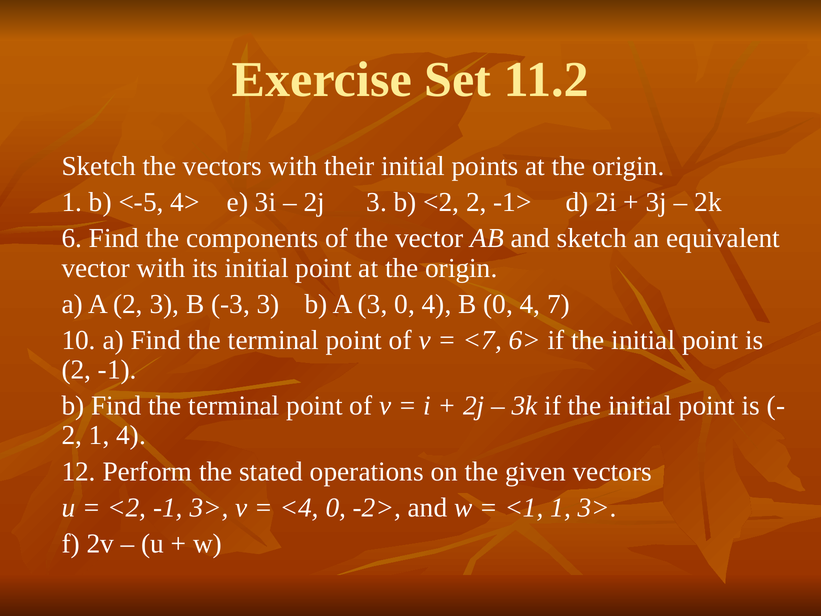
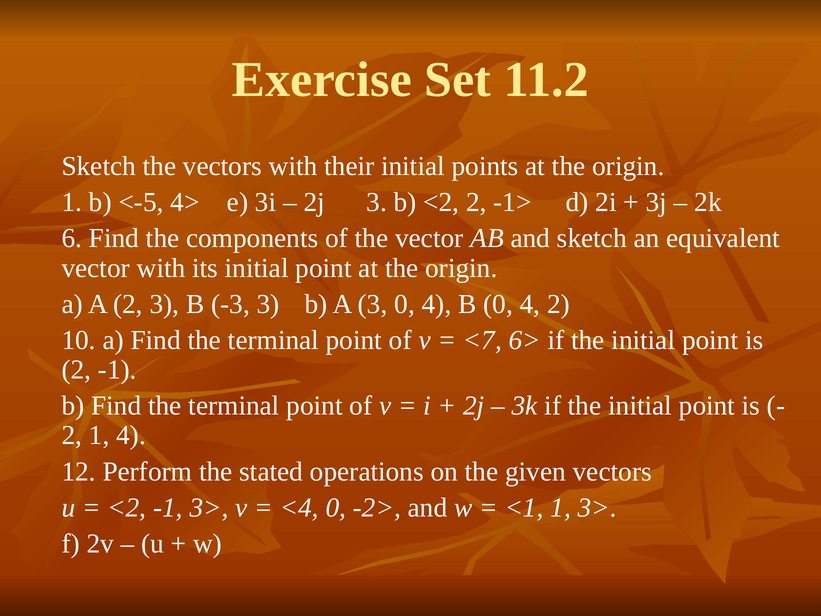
4 7: 7 -> 2
